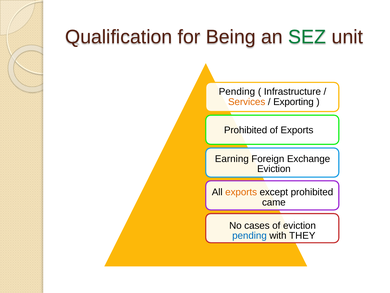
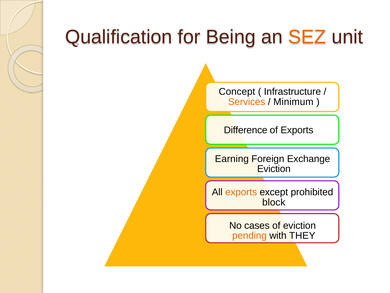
SEZ colour: green -> orange
Pending at (237, 92): Pending -> Concept
Exporting: Exporting -> Minimum
Prohibited at (246, 130): Prohibited -> Difference
came: came -> block
pending at (249, 235) colour: blue -> orange
